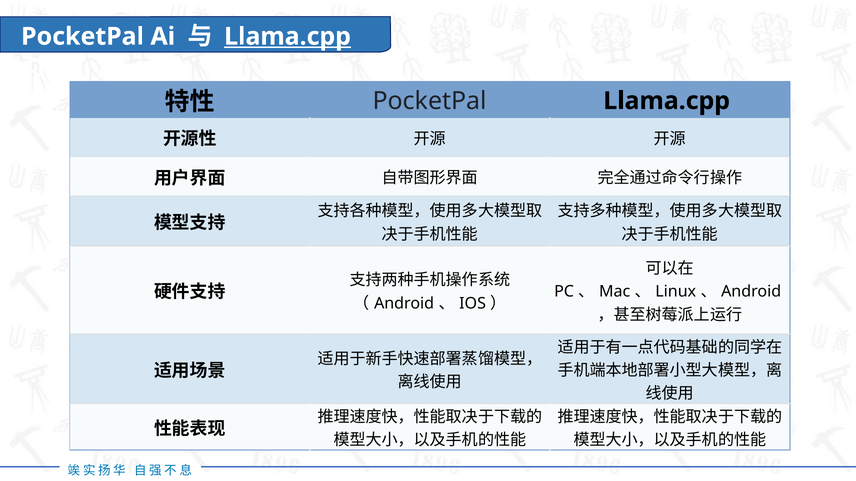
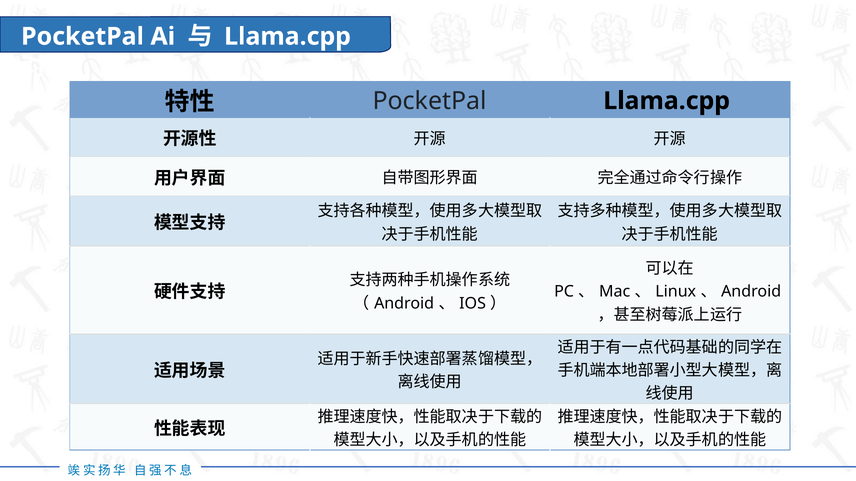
Llama.cpp at (288, 37) underline: present -> none
